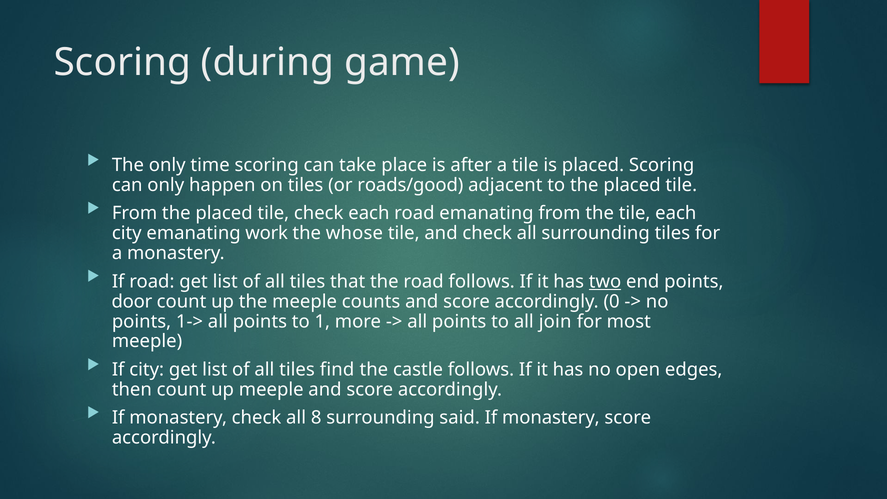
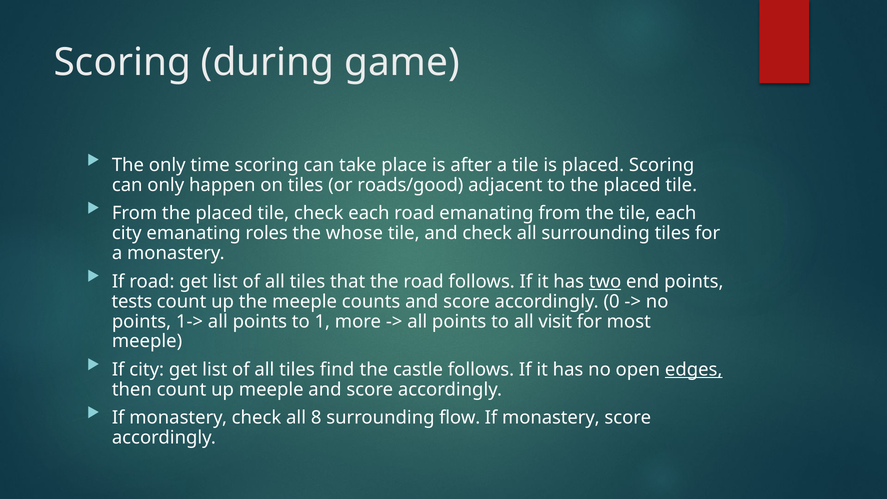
work: work -> roles
door: door -> tests
join: join -> visit
edges underline: none -> present
said: said -> flow
